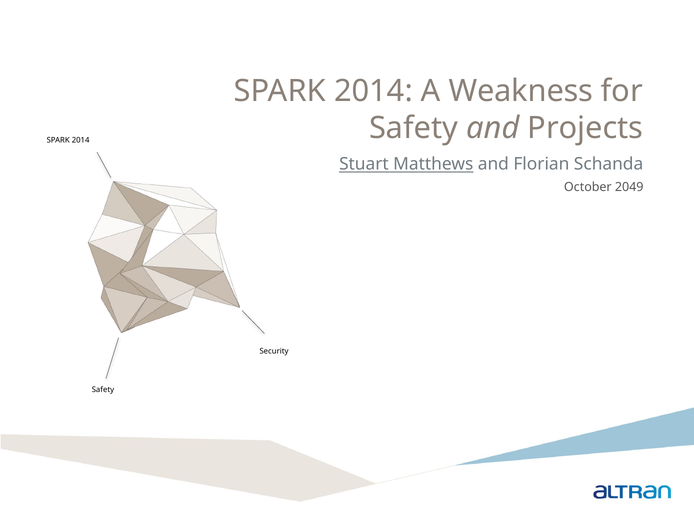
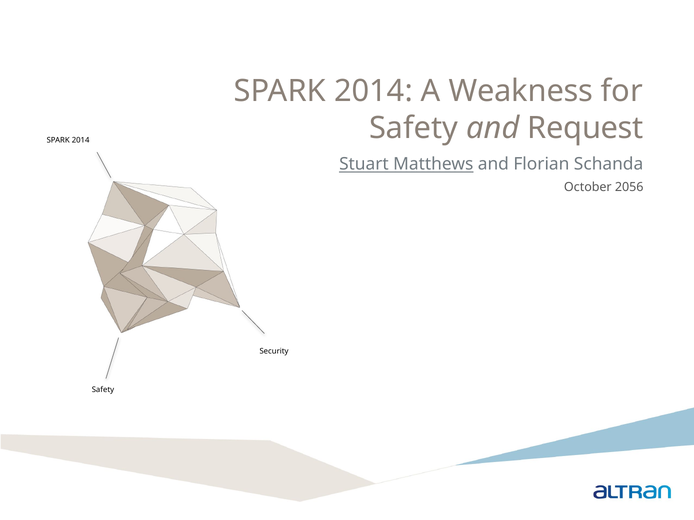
Projects: Projects -> Request
2049: 2049 -> 2056
